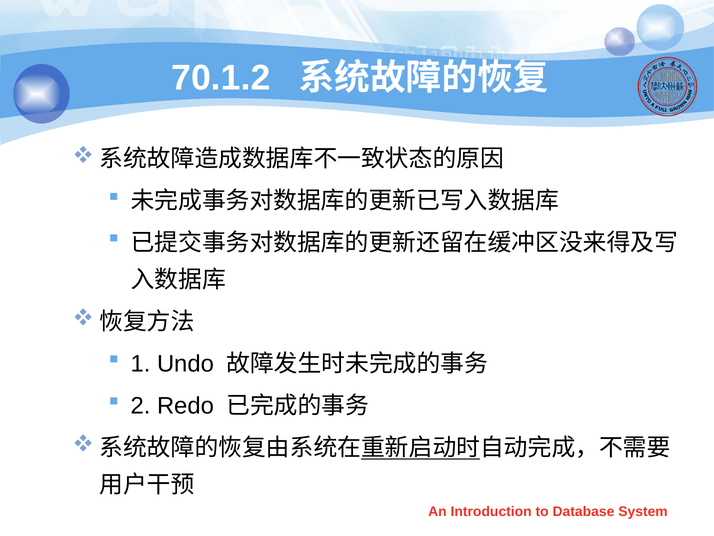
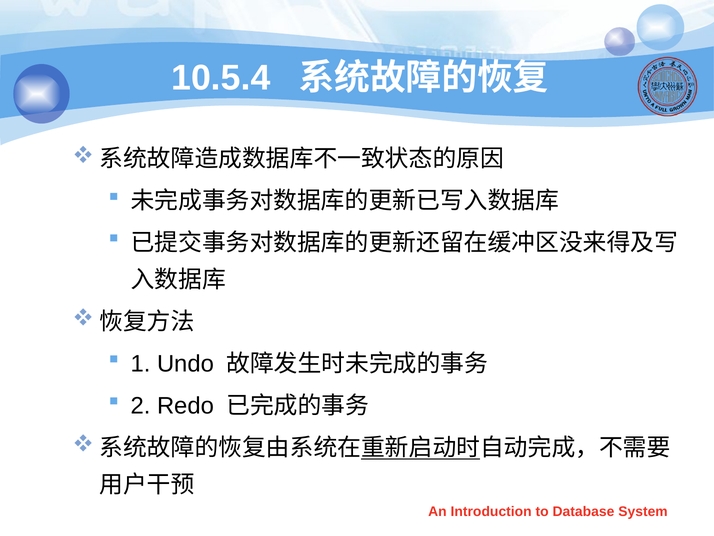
70.1.2: 70.1.2 -> 10.5.4
